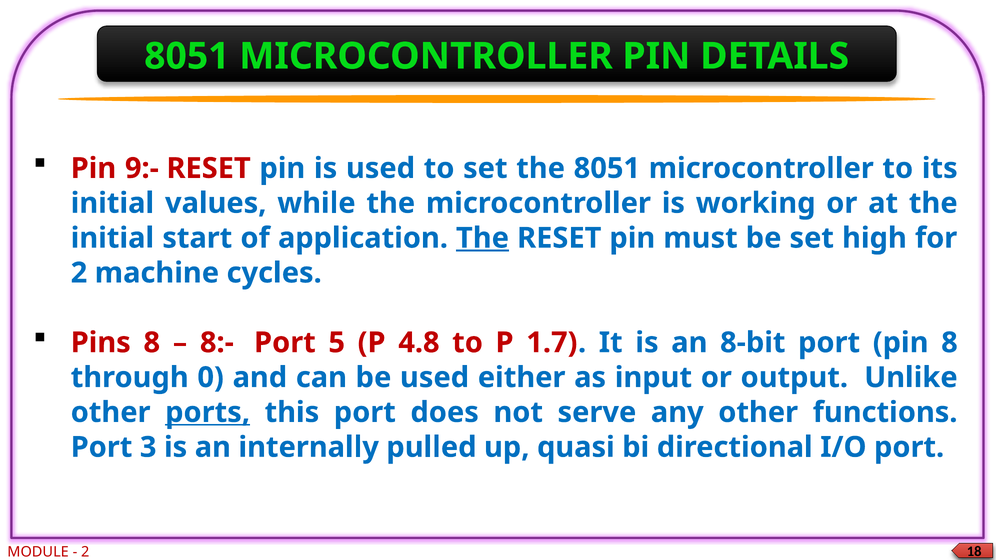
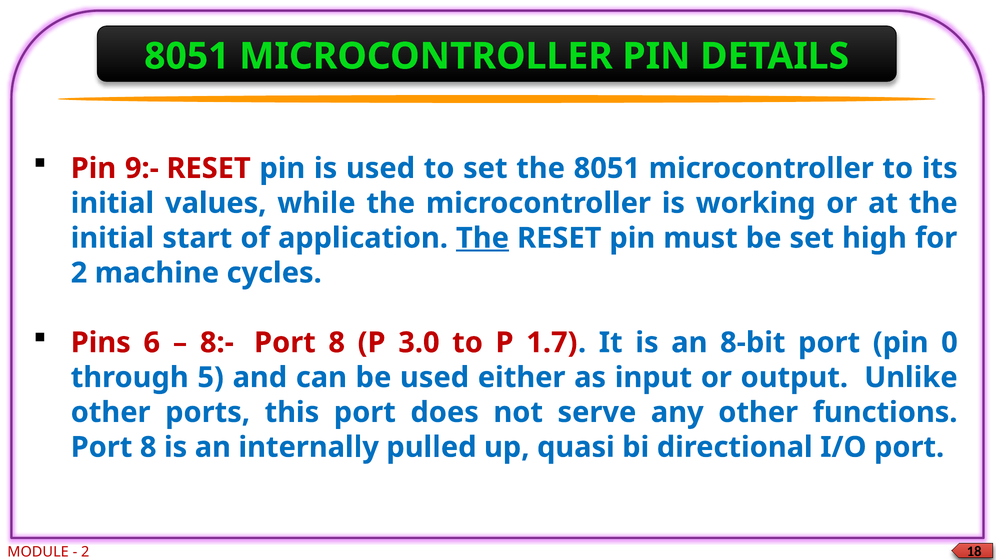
Pins 8: 8 -> 6
8:- Port 5: 5 -> 8
4.8: 4.8 -> 3.0
pin 8: 8 -> 0
0: 0 -> 5
ports underline: present -> none
3 at (148, 447): 3 -> 8
